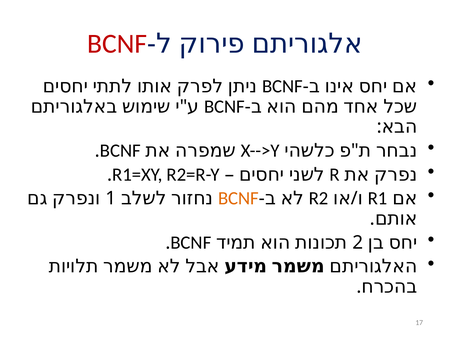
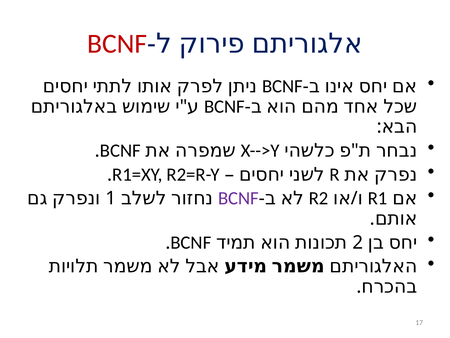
BCNF at (239, 198) colour: orange -> purple
